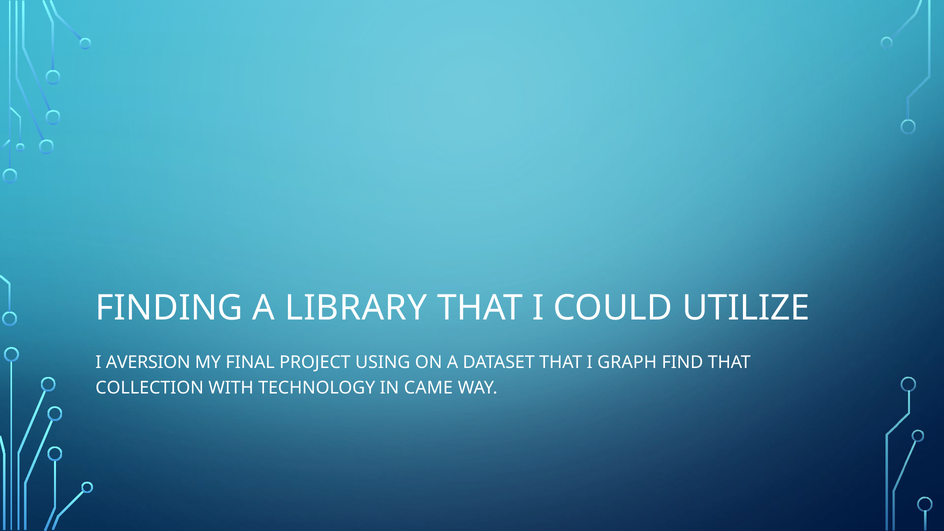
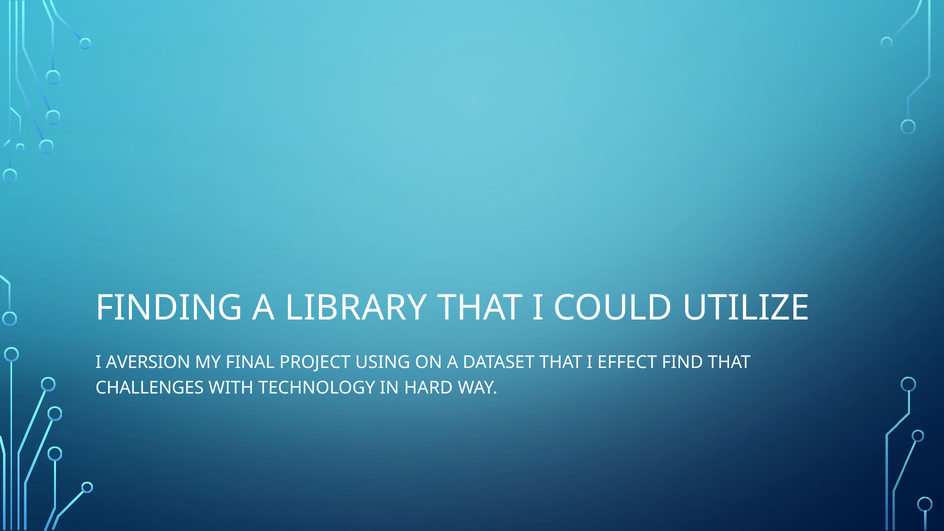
GRAPH: GRAPH -> EFFECT
COLLECTION: COLLECTION -> CHALLENGES
CAME: CAME -> HARD
